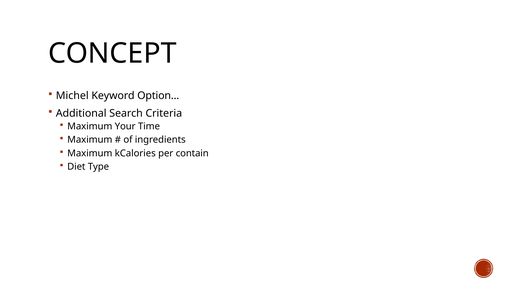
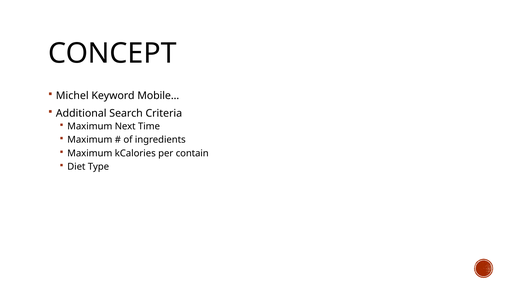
Option…: Option… -> Mobile…
Your: Your -> Next
